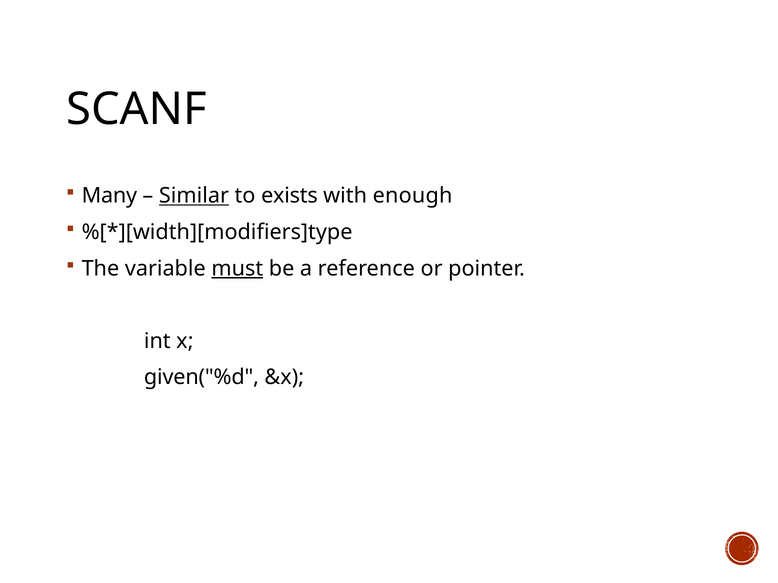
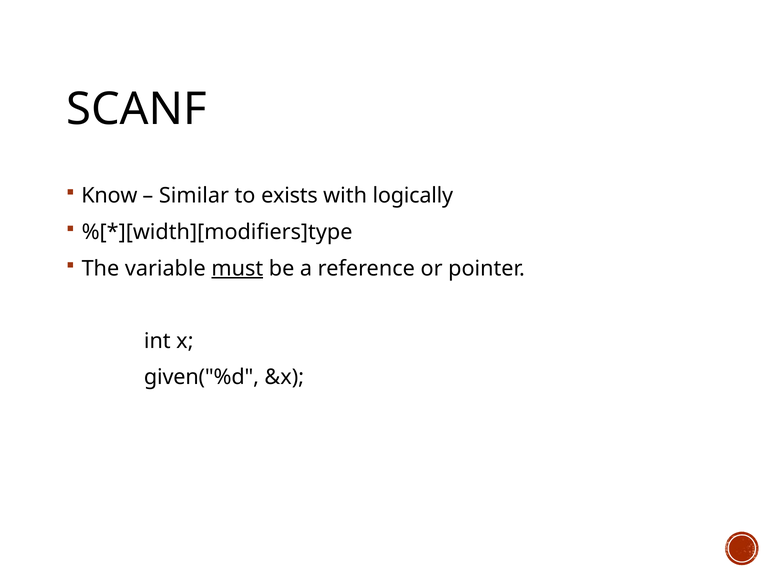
Many: Many -> Know
Similar underline: present -> none
enough: enough -> logically
